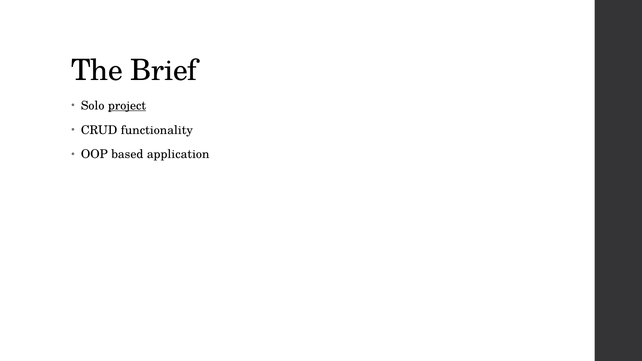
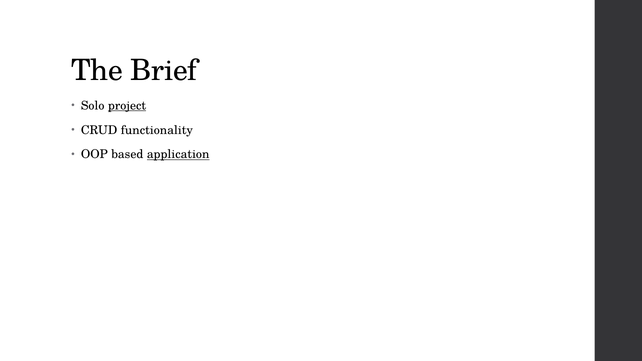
application underline: none -> present
